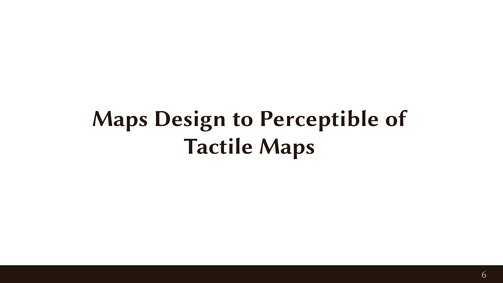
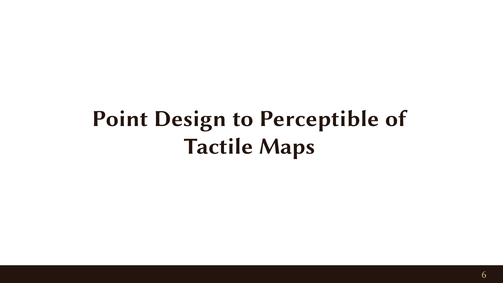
Maps at (120, 119): Maps -> Point
